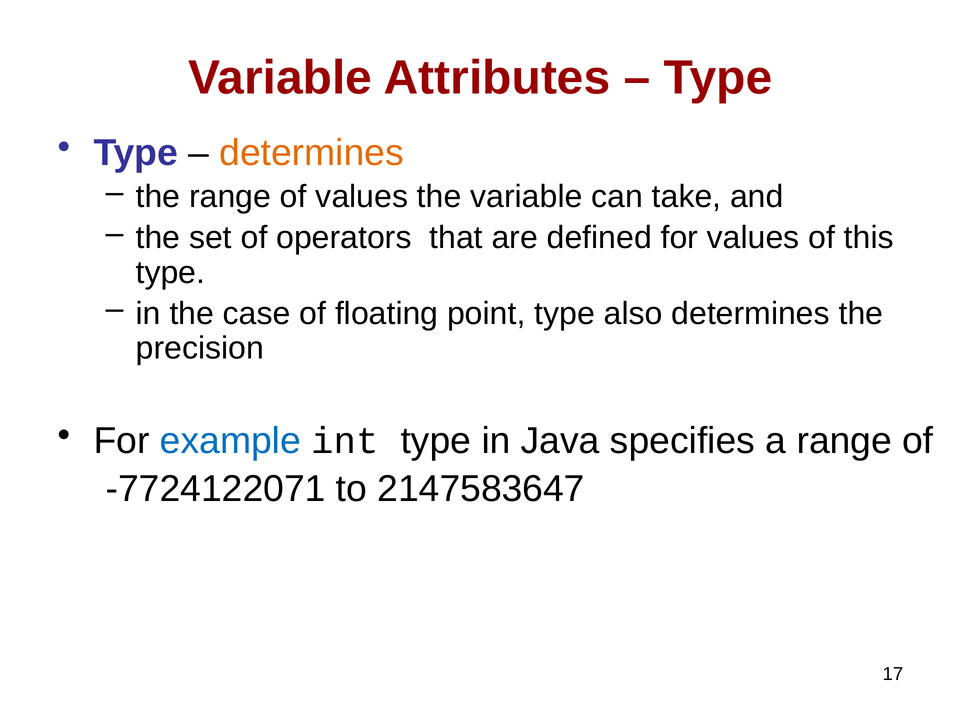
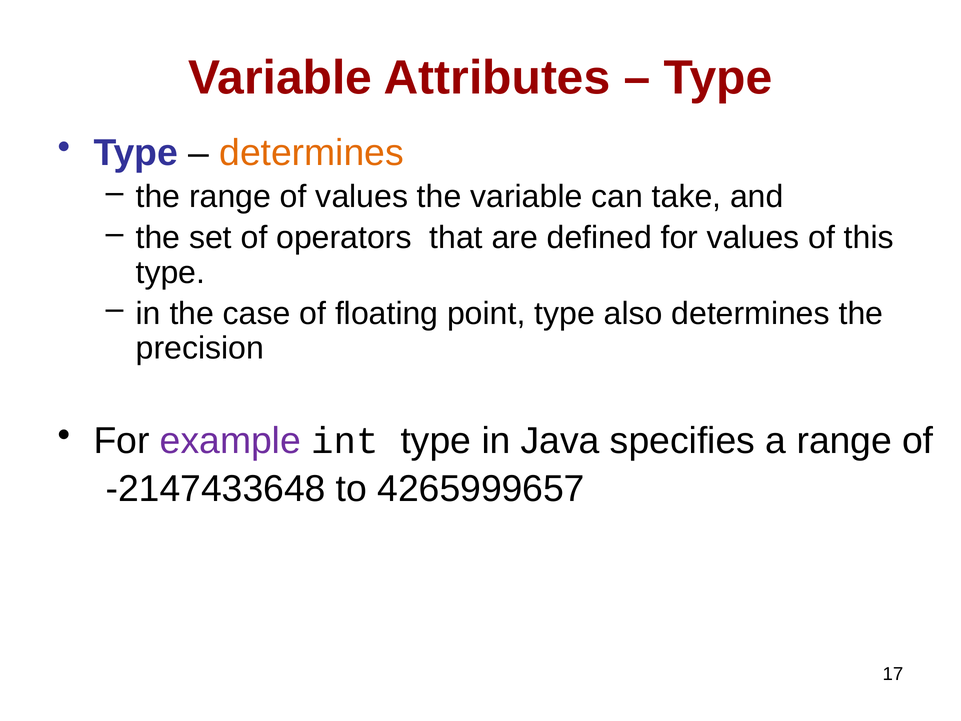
example colour: blue -> purple
-7724122071: -7724122071 -> -2147433648
2147583647: 2147583647 -> 4265999657
